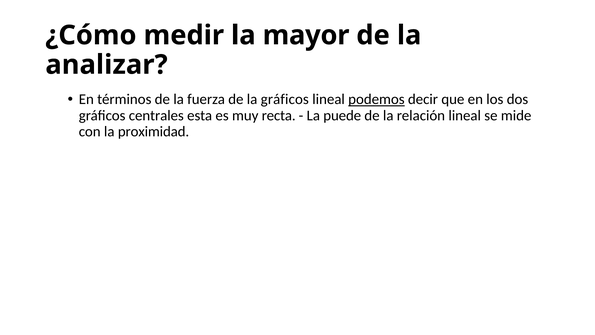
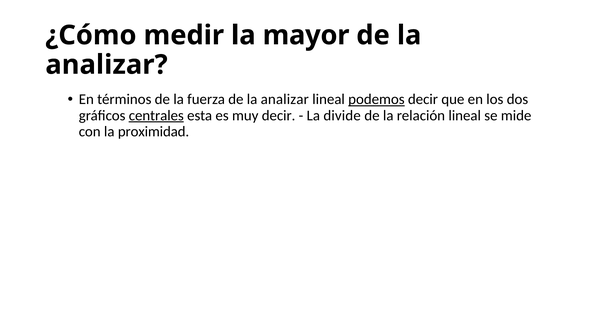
fuerza de la gráficos: gráficos -> analizar
centrales underline: none -> present
muy recta: recta -> decir
puede: puede -> divide
